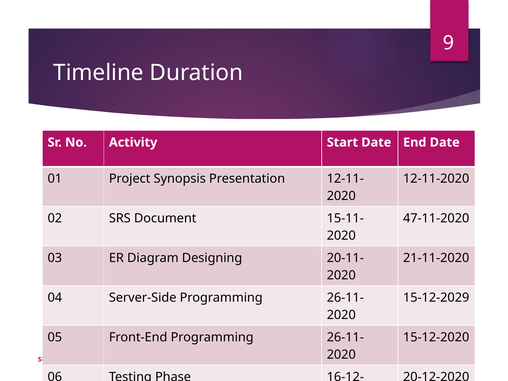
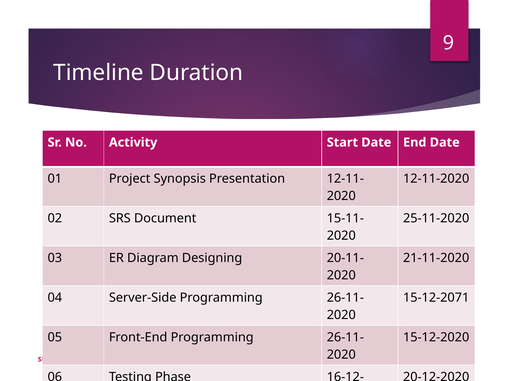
47-11-2020: 47-11-2020 -> 25-11-2020
15-12-2029: 15-12-2029 -> 15-12-2071
